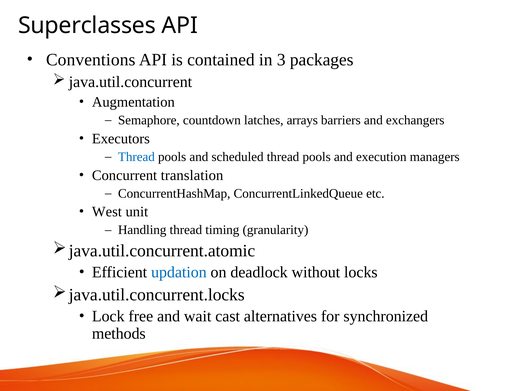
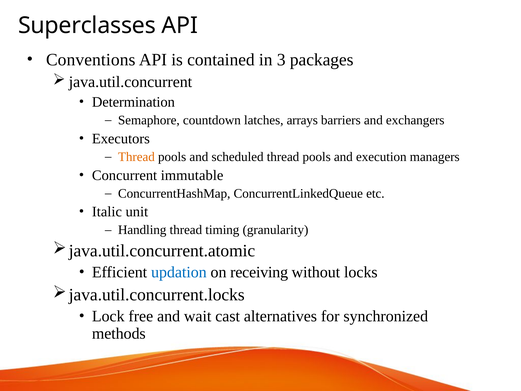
Augmentation: Augmentation -> Determination
Thread at (136, 157) colour: blue -> orange
translation: translation -> immutable
West: West -> Italic
deadlock: deadlock -> receiving
